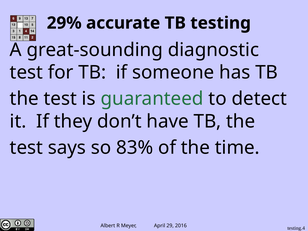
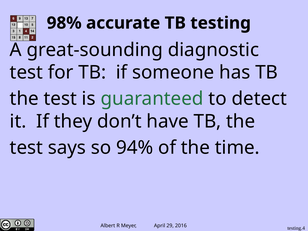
29%: 29% -> 98%
83%: 83% -> 94%
